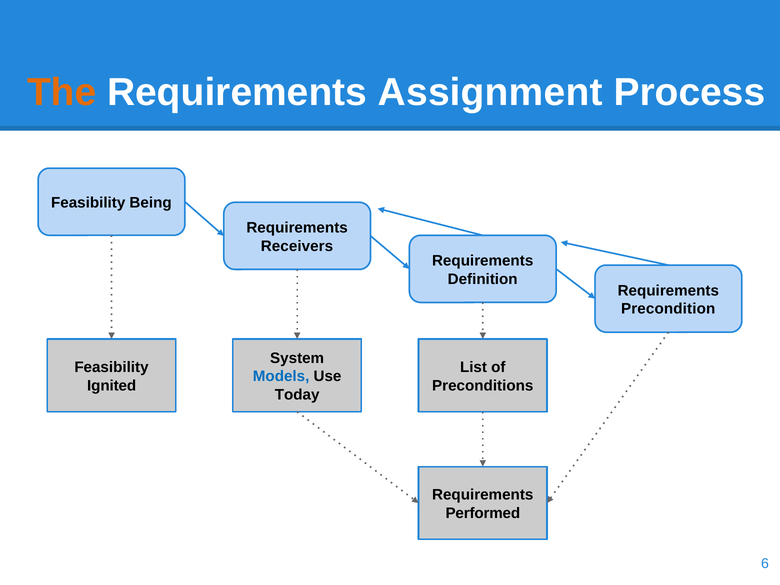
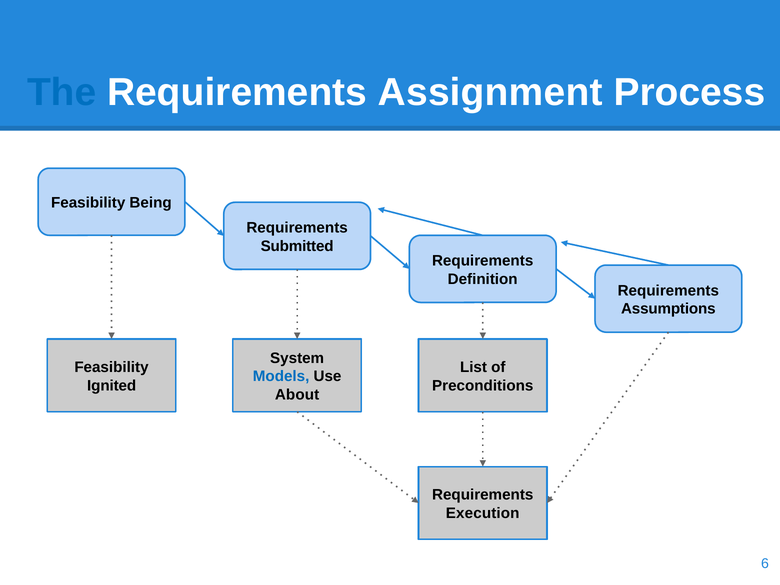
The colour: orange -> blue
Receivers: Receivers -> Submitted
Precondition: Precondition -> Assumptions
Today: Today -> About
Performed: Performed -> Execution
